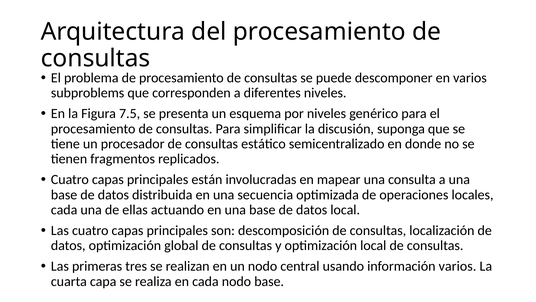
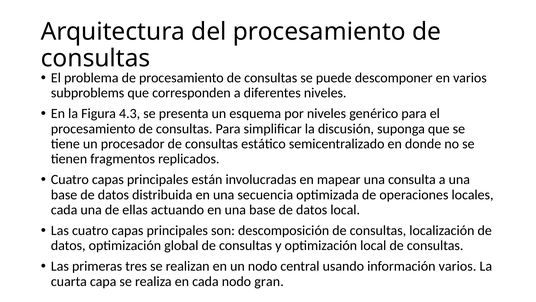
7.5: 7.5 -> 4.3
nodo base: base -> gran
